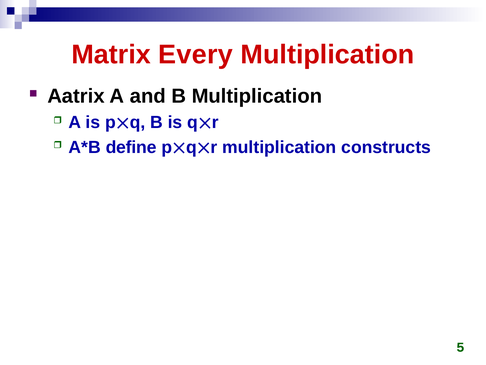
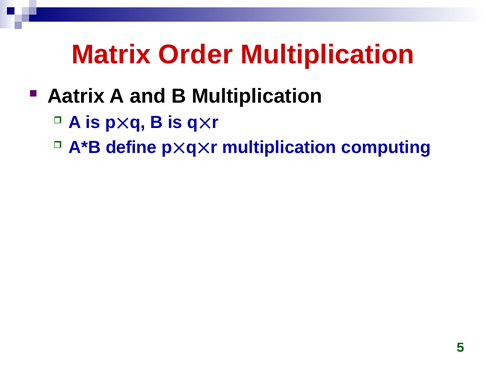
Every: Every -> Order
constructs: constructs -> computing
